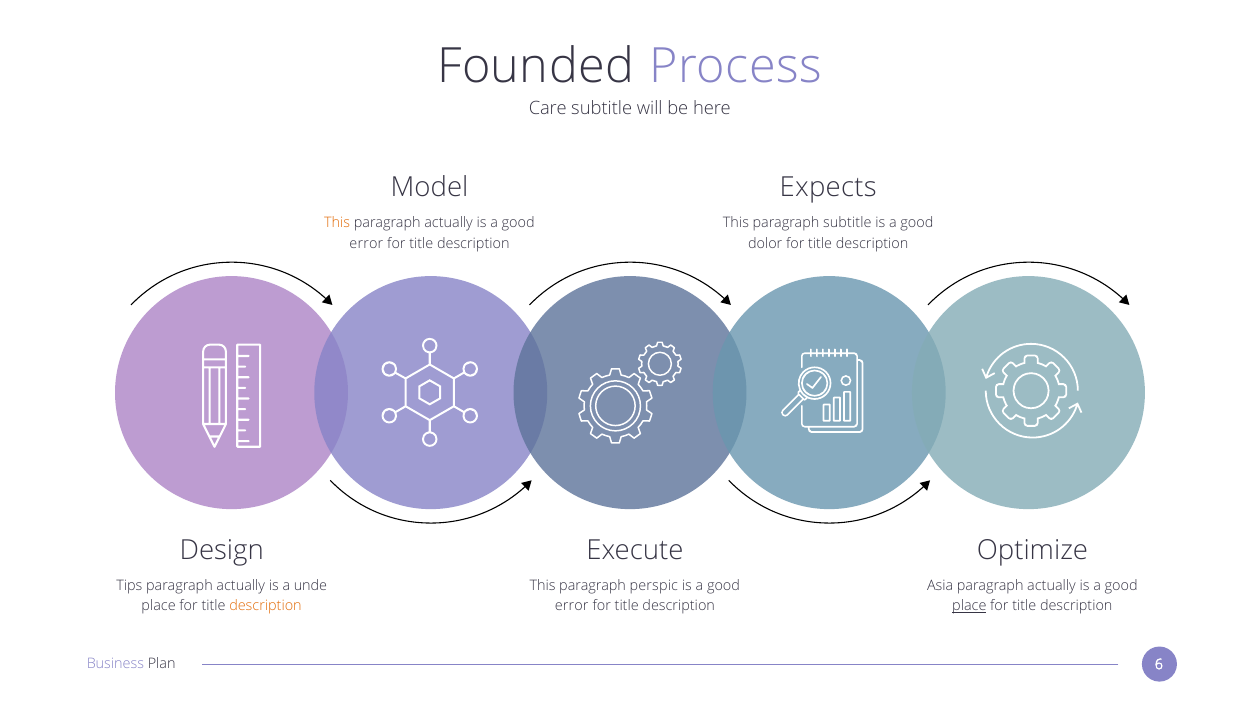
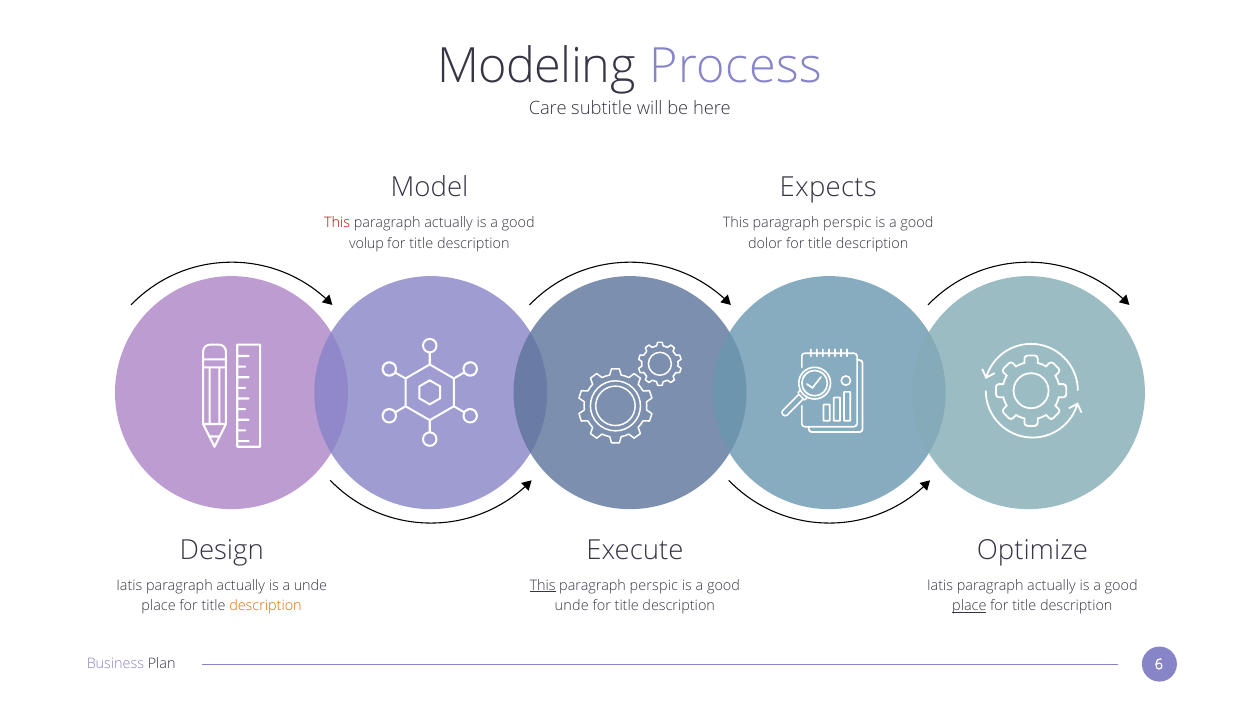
Founded: Founded -> Modeling
This at (337, 223) colour: orange -> red
subtitle at (847, 223): subtitle -> perspic
error at (366, 243): error -> volup
Tips at (129, 585): Tips -> Iatis
This at (543, 585) underline: none -> present
Asia at (940, 585): Asia -> Iatis
error at (572, 606): error -> unde
